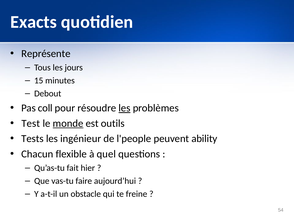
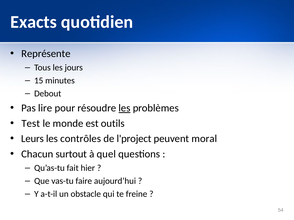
coll: coll -> lire
monde underline: present -> none
Tests: Tests -> Leurs
ingénieur: ingénieur -> contrôles
l'people: l'people -> l'project
ability: ability -> moral
flexible: flexible -> surtout
